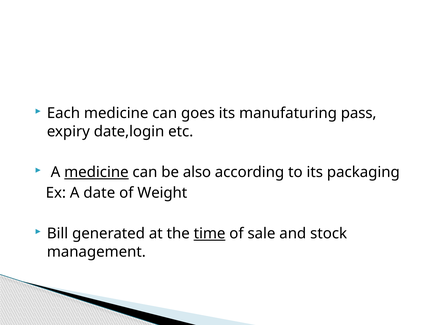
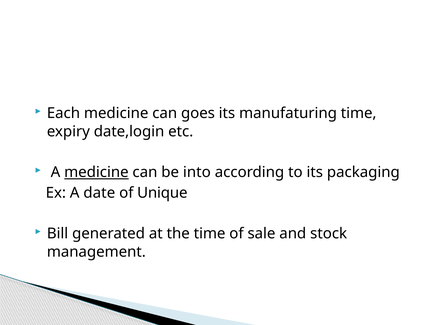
manufaturing pass: pass -> time
also: also -> into
Weight: Weight -> Unique
time at (210, 233) underline: present -> none
